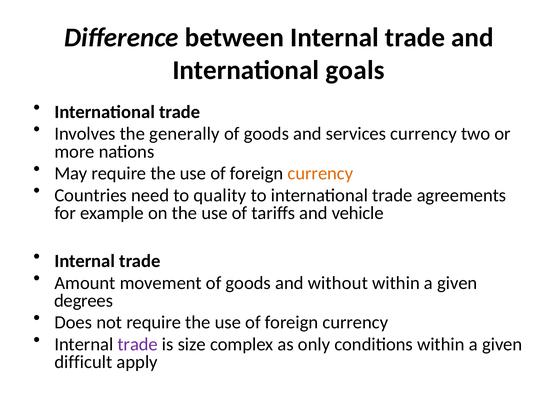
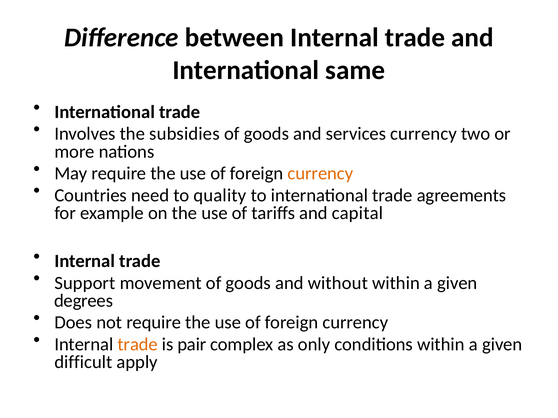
goals: goals -> same
generally: generally -> subsidies
vehicle: vehicle -> capital
Amount: Amount -> Support
trade at (138, 345) colour: purple -> orange
size: size -> pair
